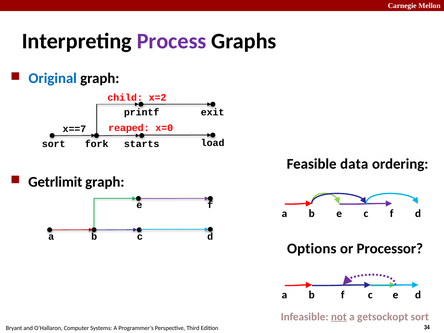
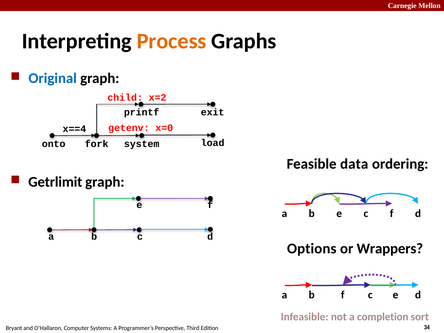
Process colour: purple -> orange
reaped: reaped -> getenv
x==7: x==7 -> x==4
sort at (54, 144): sort -> onto
starts: starts -> system
Processor: Processor -> Wrappers
not underline: present -> none
getsockopt: getsockopt -> completion
